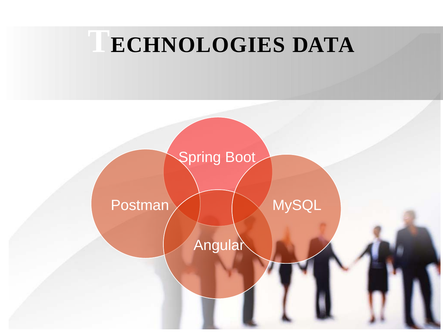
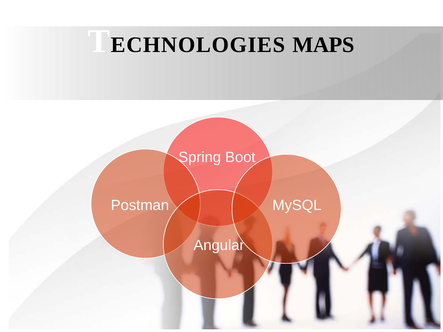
DATA: DATA -> MAPS
